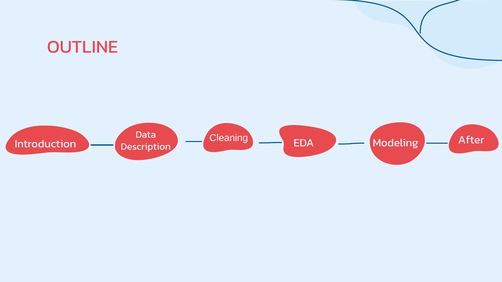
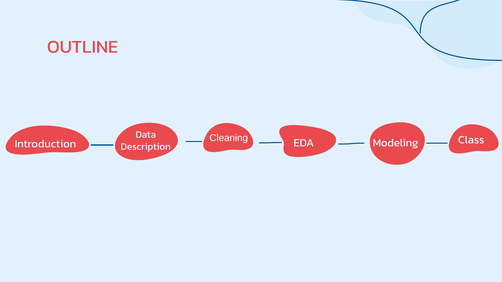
After: After -> Class
